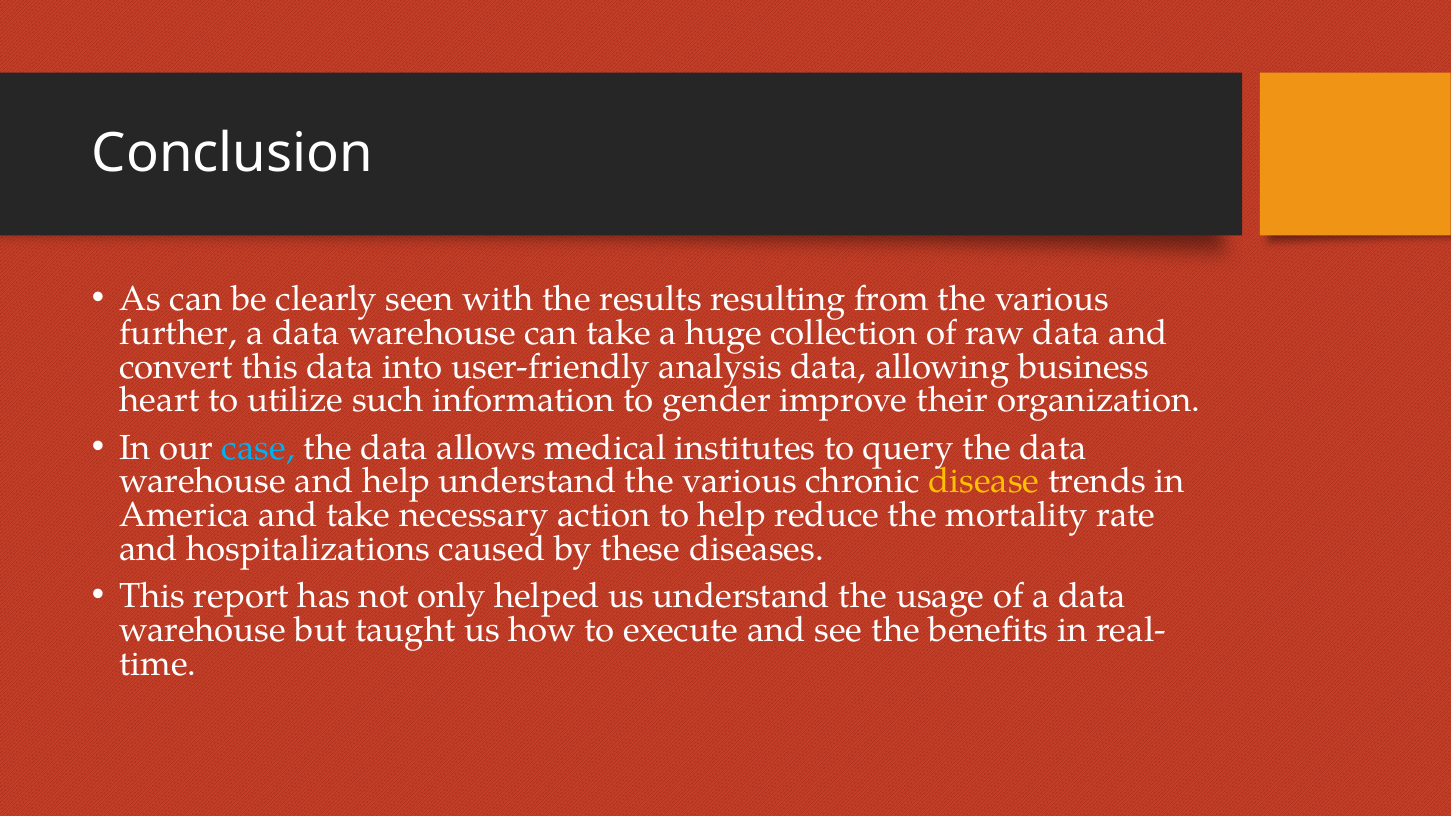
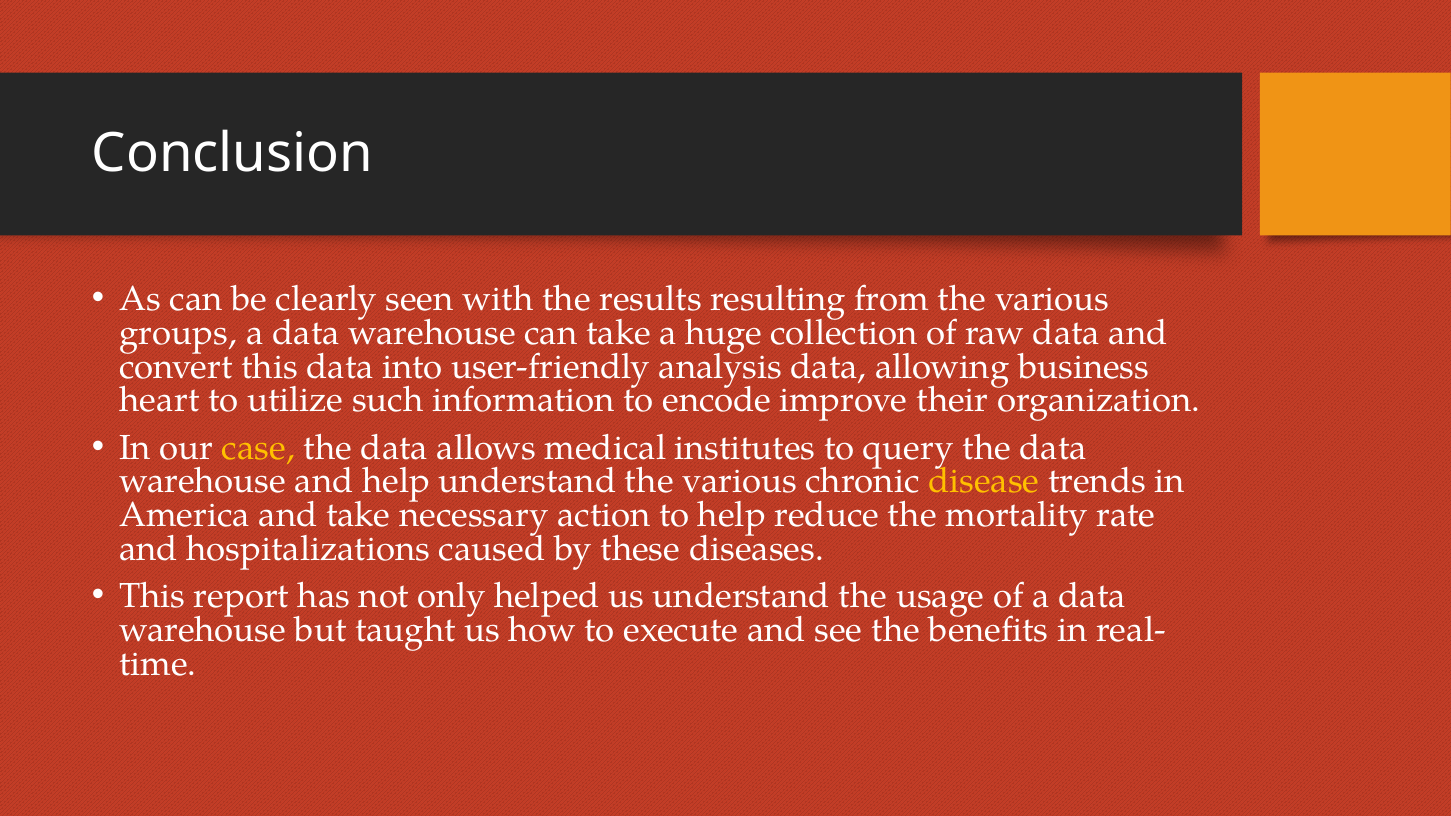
further: further -> groups
gender: gender -> encode
case colour: light blue -> yellow
